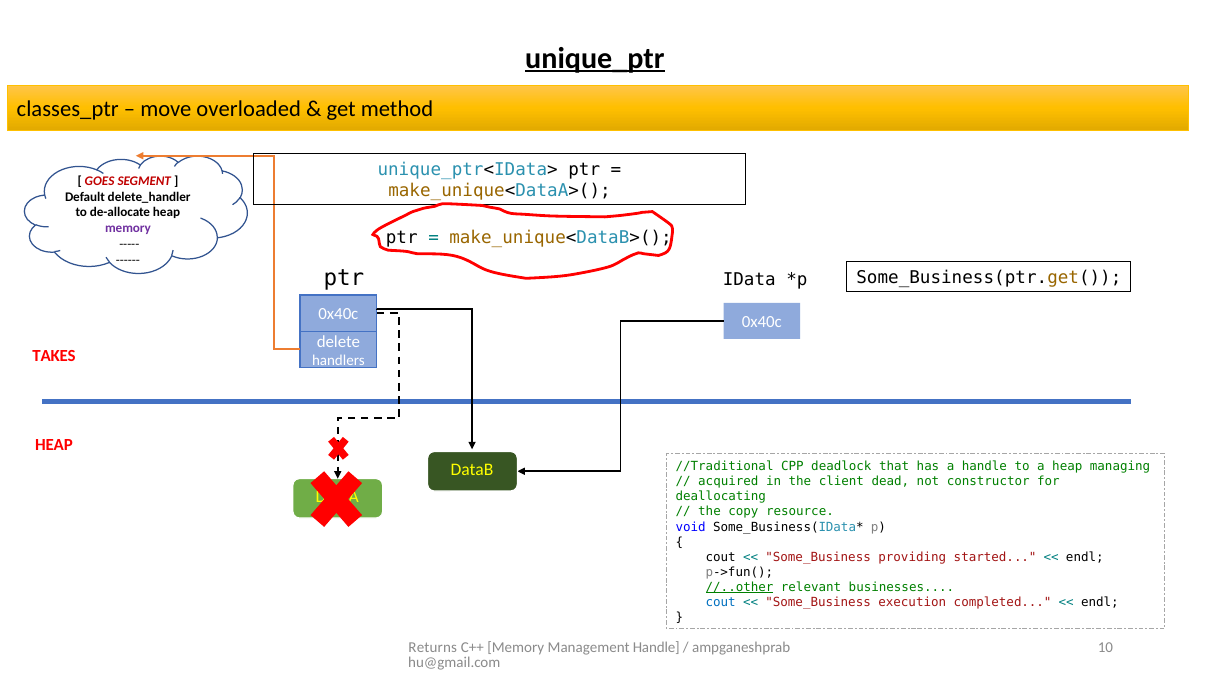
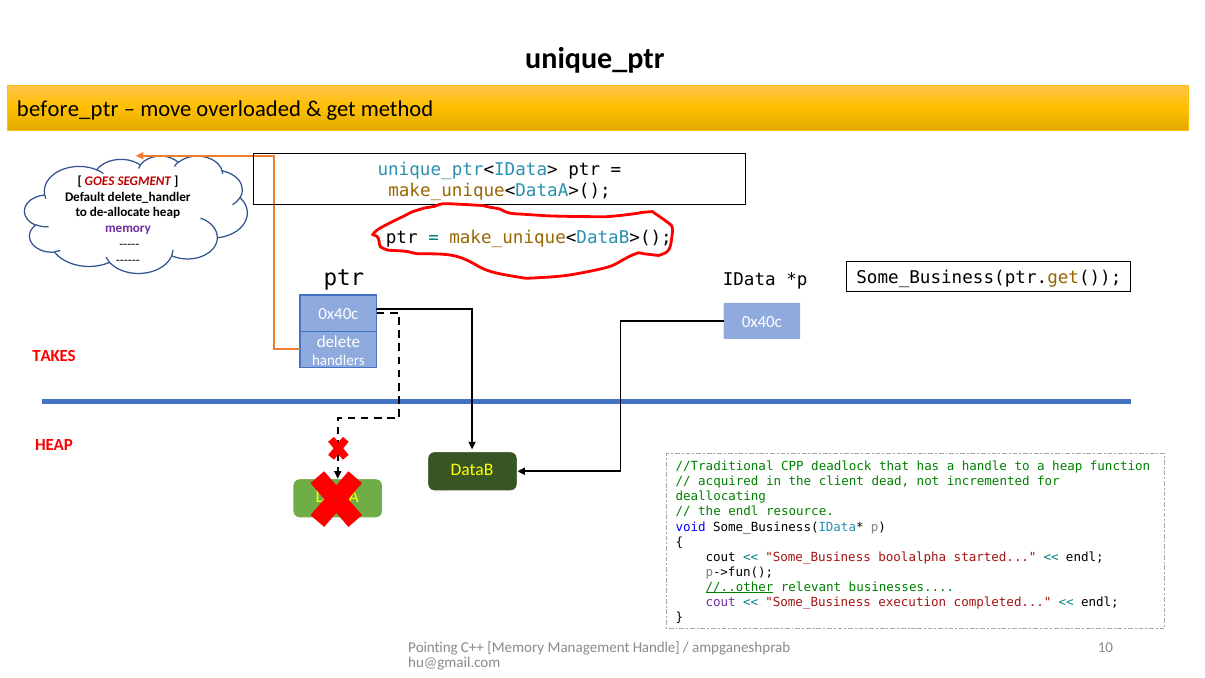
unique_ptr underline: present -> none
classes_ptr: classes_ptr -> before_ptr
managing: managing -> function
constructor: constructor -> incremented
the copy: copy -> endl
providing: providing -> boolalpha
cout at (721, 602) colour: blue -> purple
Returns: Returns -> Pointing
